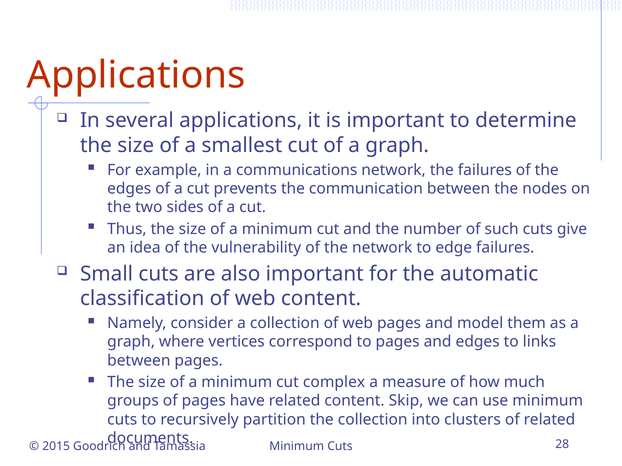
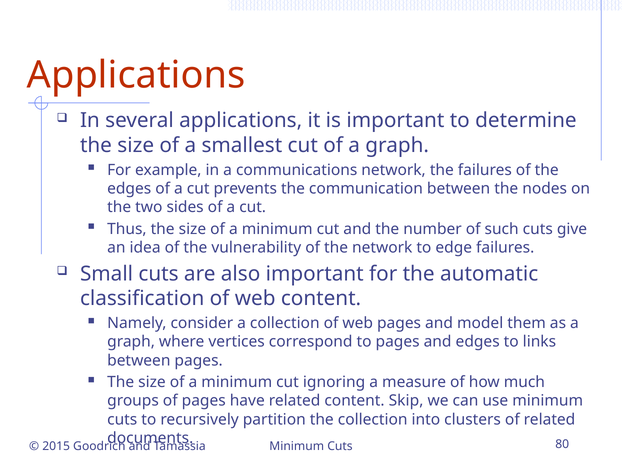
complex: complex -> ignoring
28: 28 -> 80
